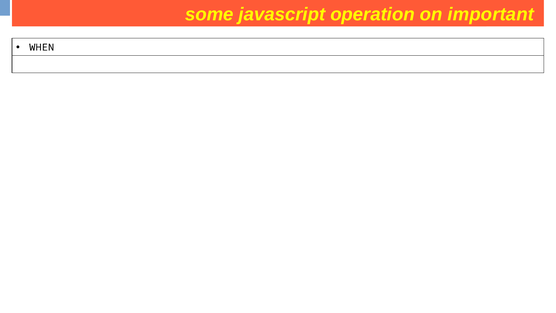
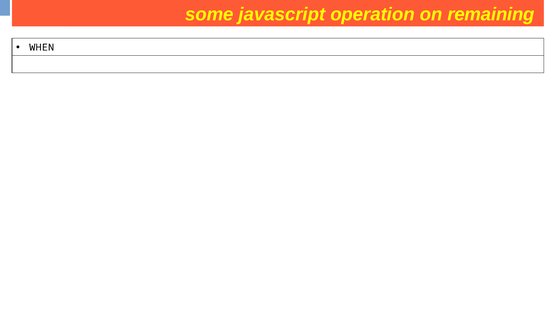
important: important -> remaining
